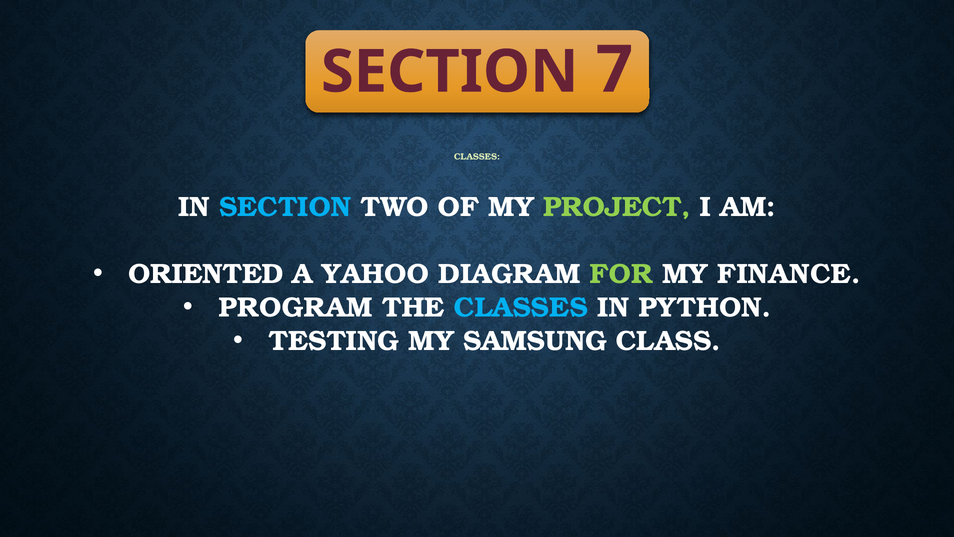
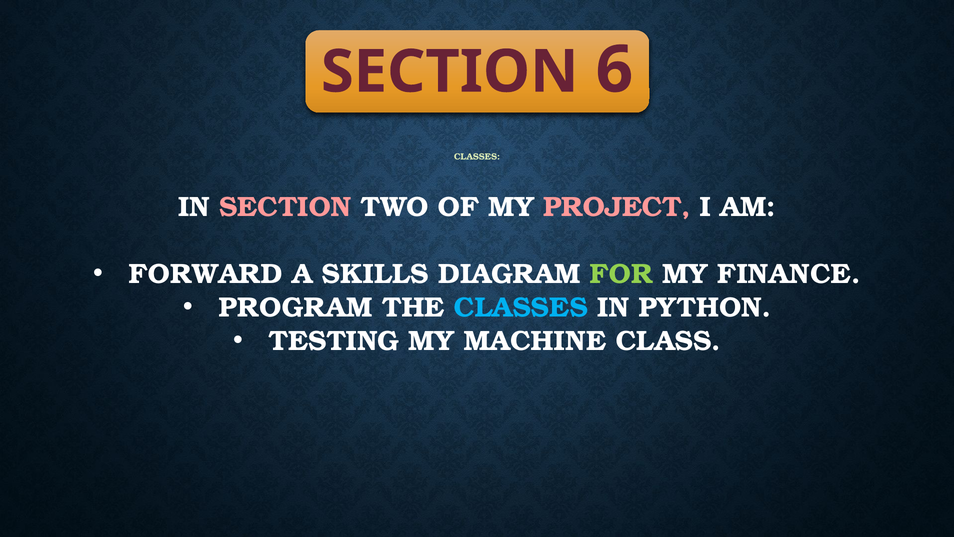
7: 7 -> 6
SECTION at (285, 207) colour: light blue -> pink
PROJECT colour: light green -> pink
ORIENTED: ORIENTED -> FORWARD
YAHOO: YAHOO -> SKILLS
SAMSUNG: SAMSUNG -> MACHINE
